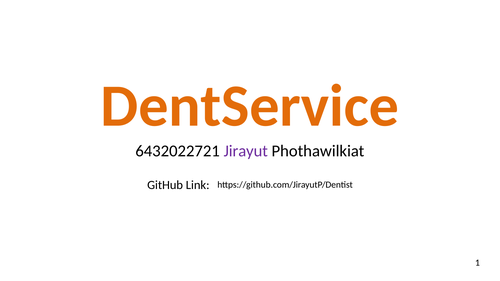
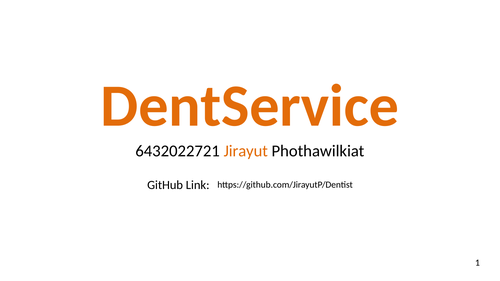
Jirayut colour: purple -> orange
